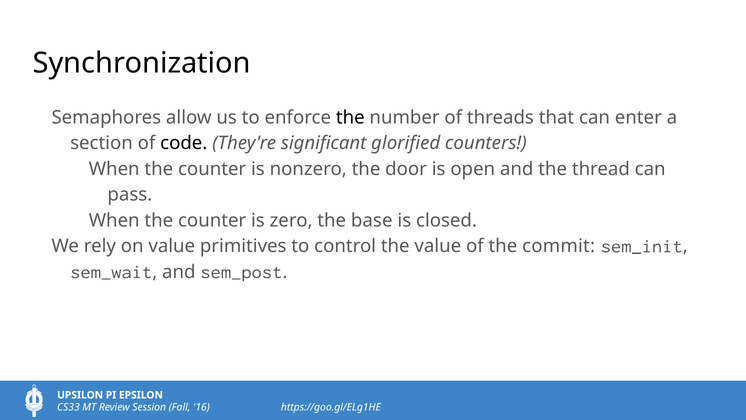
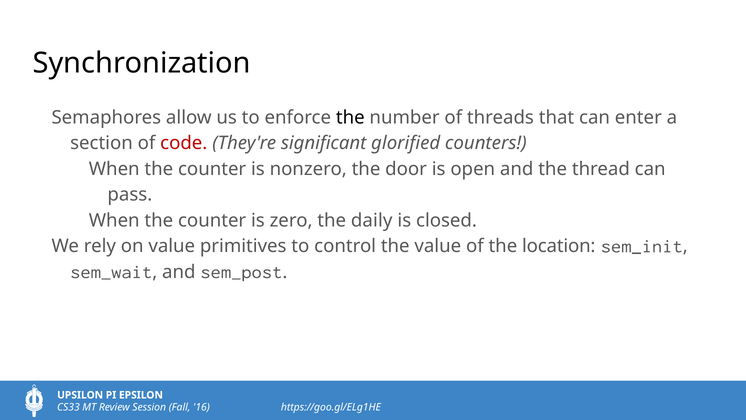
code colour: black -> red
base: base -> daily
commit: commit -> location
